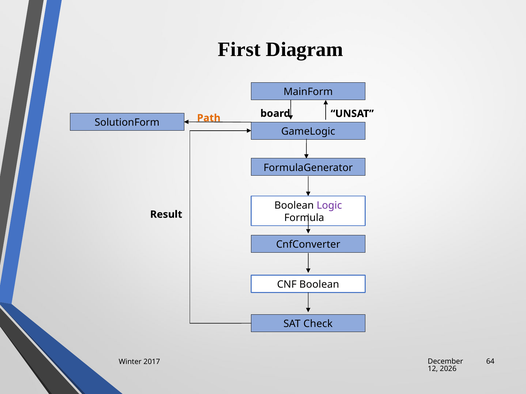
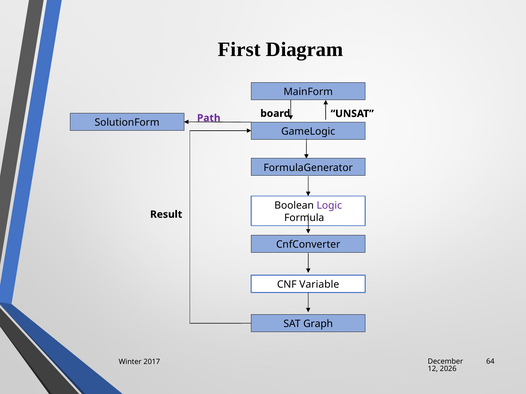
Path colour: orange -> purple
CNF Boolean: Boolean -> Variable
Check: Check -> Graph
